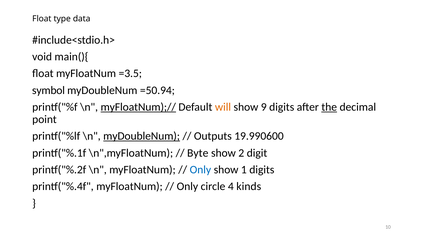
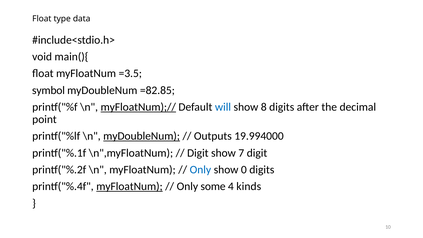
=50.94: =50.94 -> =82.85
will colour: orange -> blue
9: 9 -> 8
the underline: present -> none
19.990600: 19.990600 -> 19.994000
Byte at (198, 153): Byte -> Digit
2: 2 -> 7
1: 1 -> 0
myFloatNum at (129, 186) underline: none -> present
circle: circle -> some
